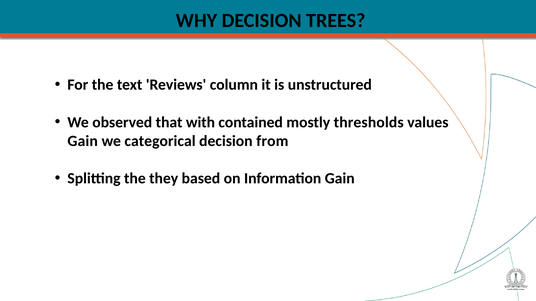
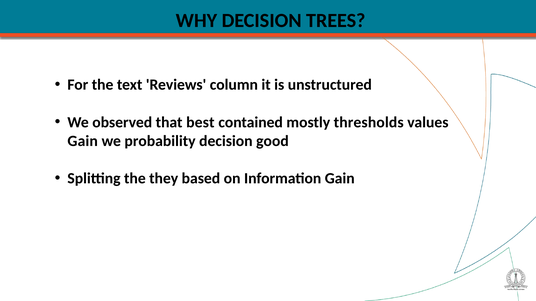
with: with -> best
categorical: categorical -> probability
from: from -> good
